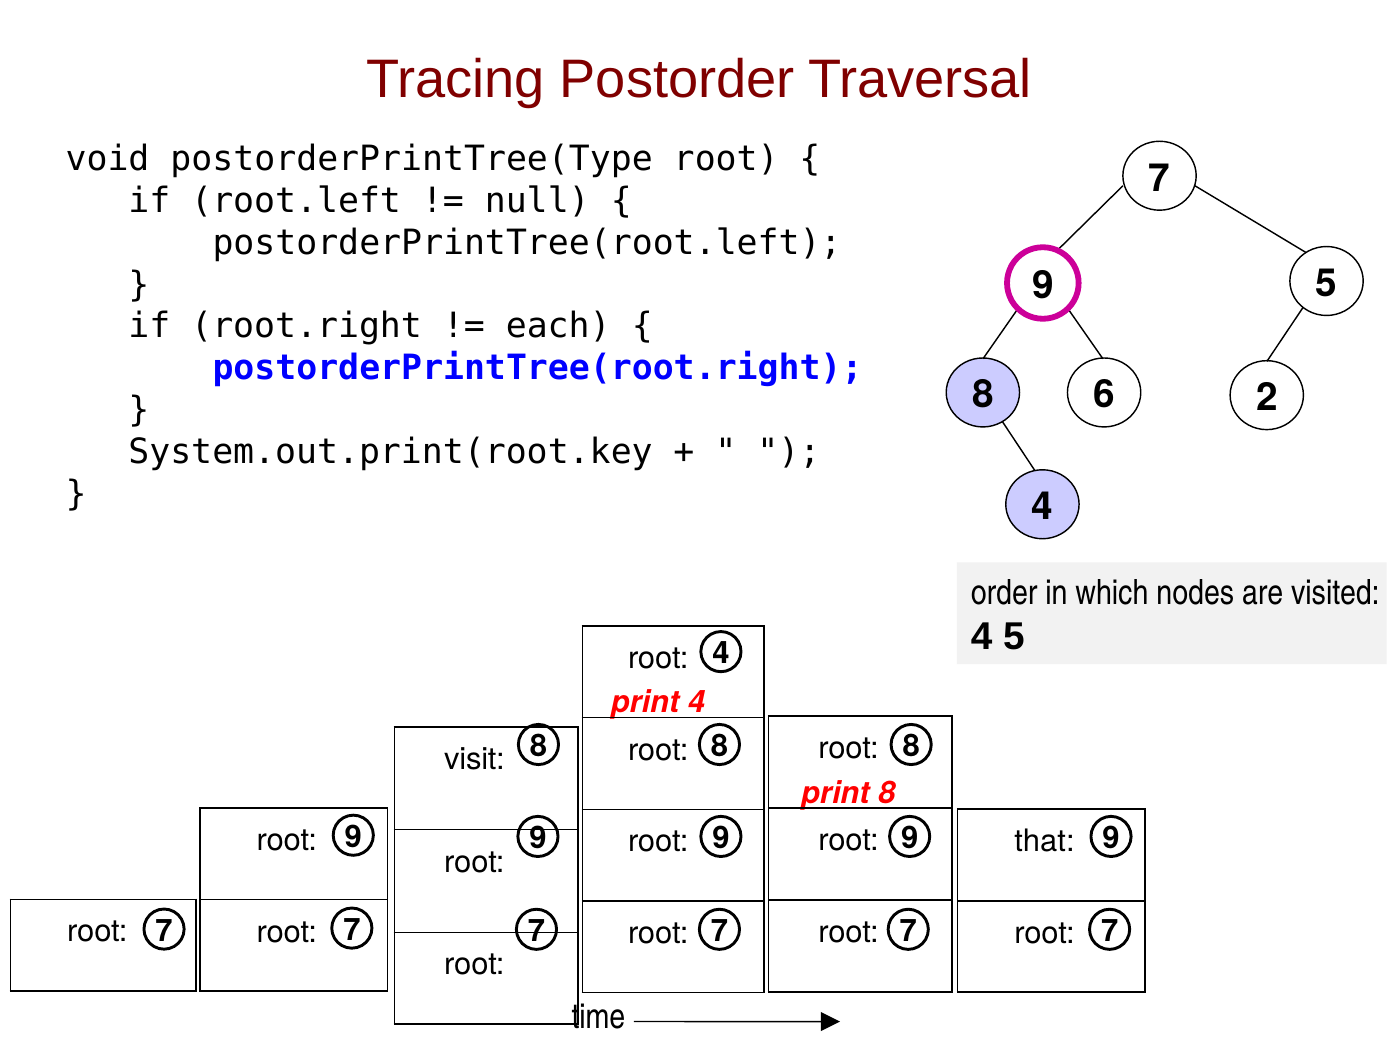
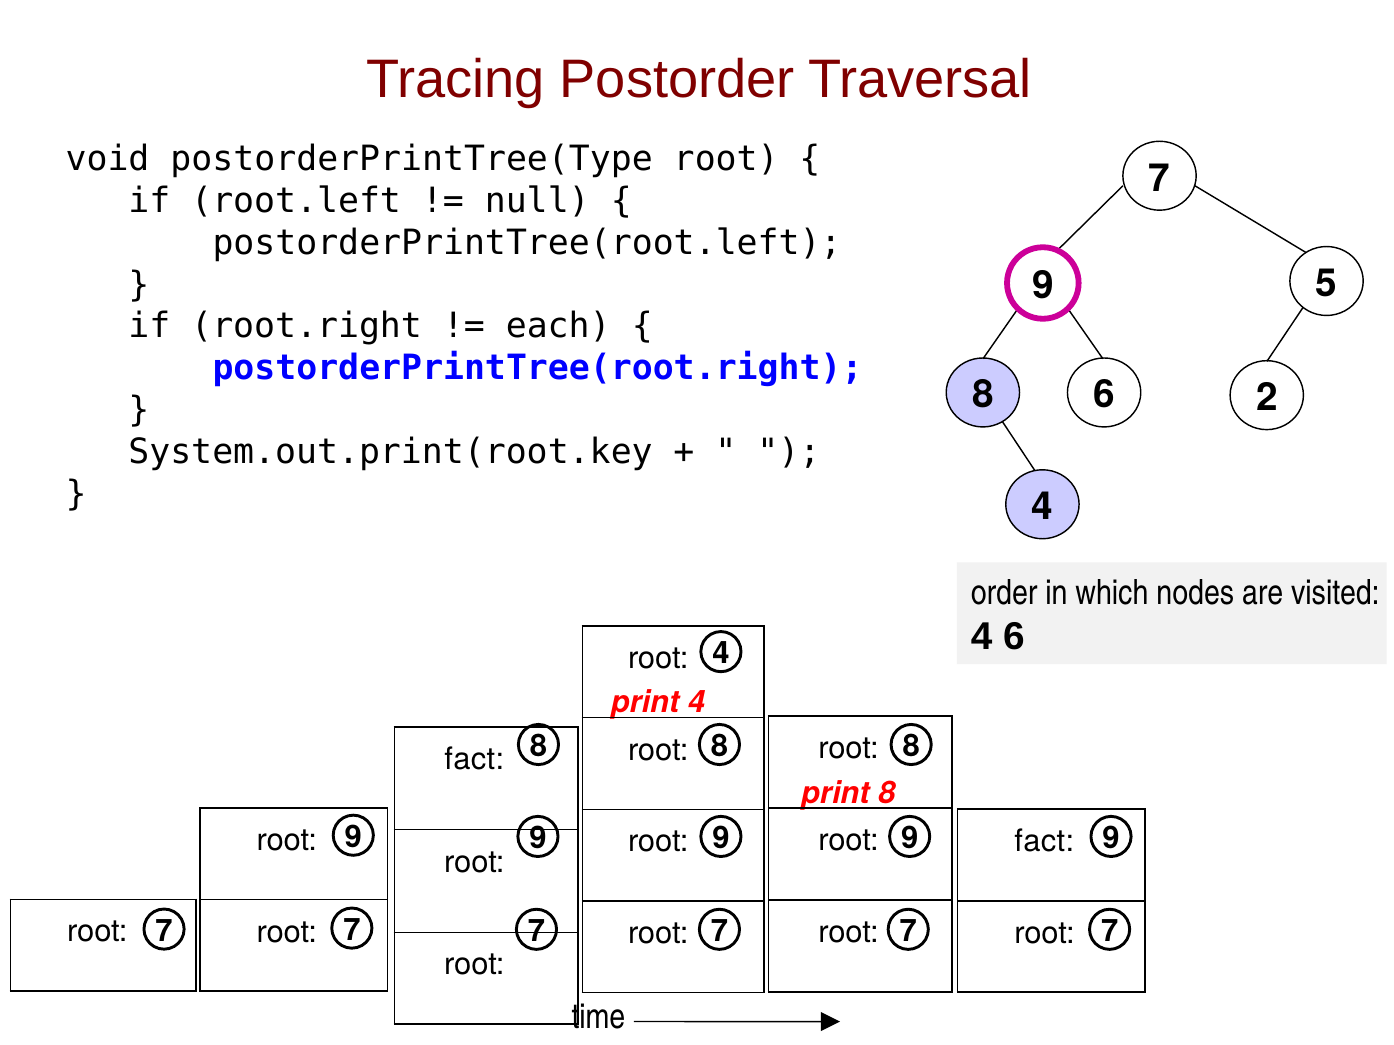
5 at (1014, 637): 5 -> 6
visit at (475, 760): visit -> fact
that at (1044, 842): that -> fact
